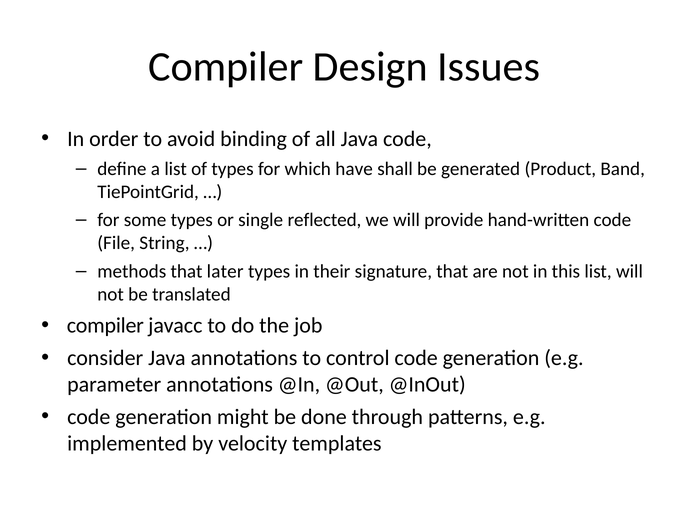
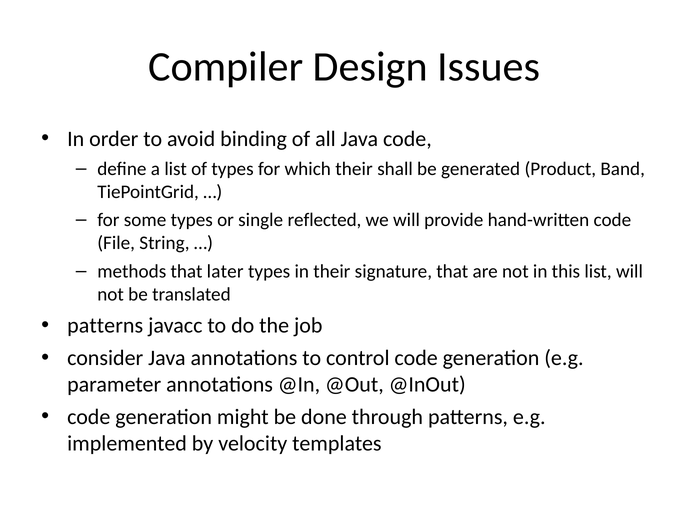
which have: have -> their
compiler at (105, 325): compiler -> patterns
